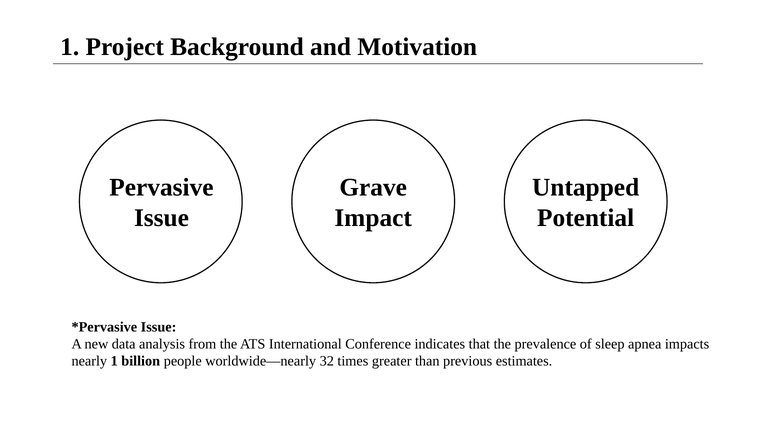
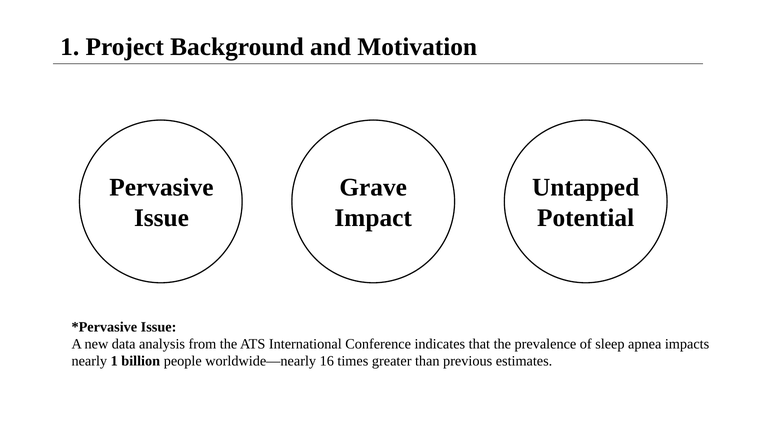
32: 32 -> 16
